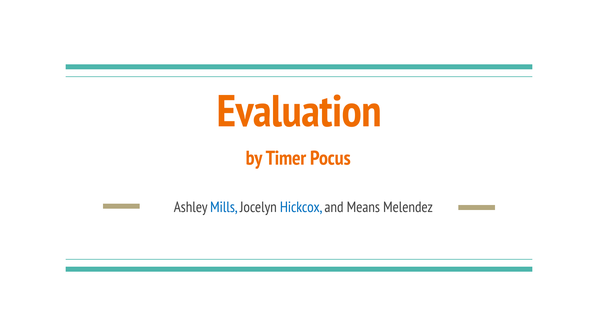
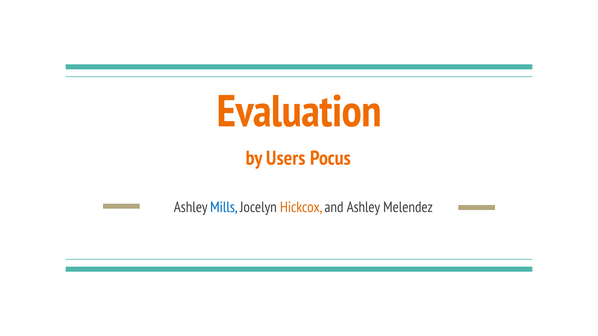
Timer: Timer -> Users
Hickcox colour: blue -> orange
and Means: Means -> Ashley
